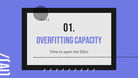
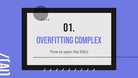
capacity: capacity -> complex
